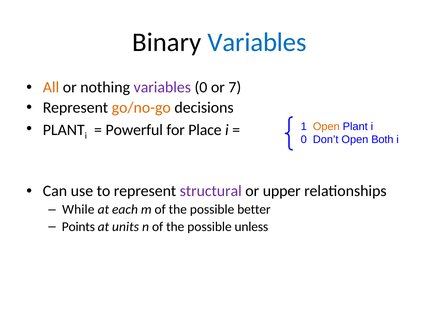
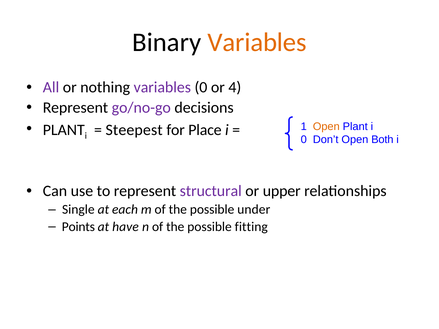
Variables at (257, 42) colour: blue -> orange
All colour: orange -> purple
7: 7 -> 4
go/no-go colour: orange -> purple
Powerful: Powerful -> Steepest
While: While -> Single
better: better -> under
units: units -> have
unless: unless -> fitting
